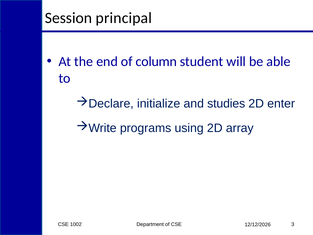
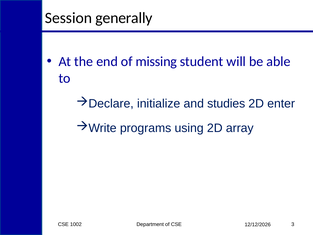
principal: principal -> generally
column: column -> missing
